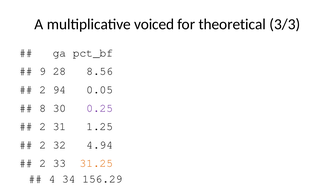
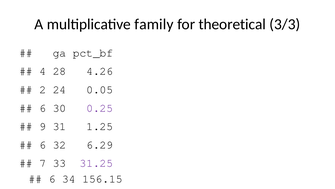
voiced: voiced -> family
9: 9 -> 4
8.56: 8.56 -> 4.26
94: 94 -> 24
8 at (43, 108): 8 -> 6
2 at (43, 126): 2 -> 9
2 at (43, 144): 2 -> 6
4.94: 4.94 -> 6.29
2 at (43, 163): 2 -> 7
31.25 colour: orange -> purple
4 at (52, 178): 4 -> 6
156.29: 156.29 -> 156.15
